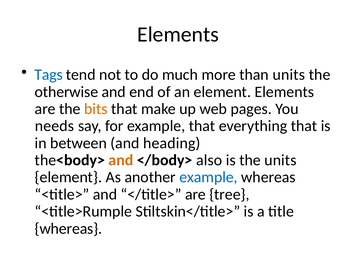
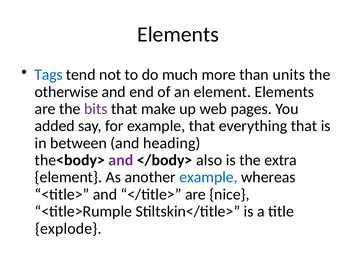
bits colour: orange -> purple
needs: needs -> added
and at (121, 160) colour: orange -> purple
the units: units -> extra
tree: tree -> nice
whereas at (68, 229): whereas -> explode
